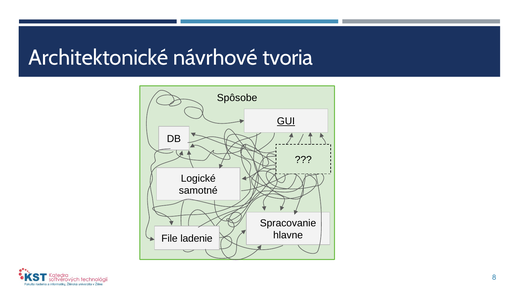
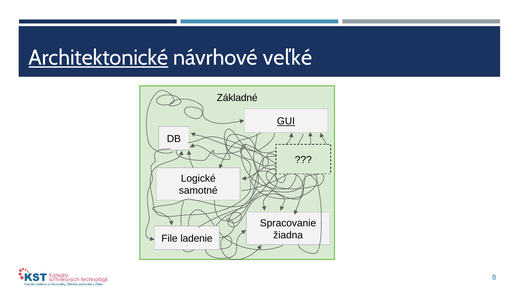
Architektonické underline: none -> present
tvoria: tvoria -> veľké
Spôsobe: Spôsobe -> Základné
hlavne: hlavne -> žiadna
